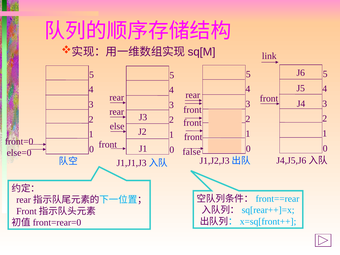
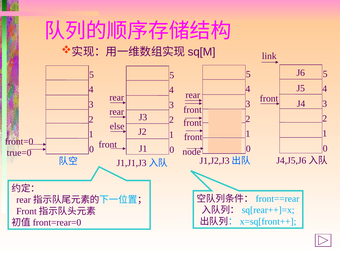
false: false -> node
else=0: else=0 -> true=0
